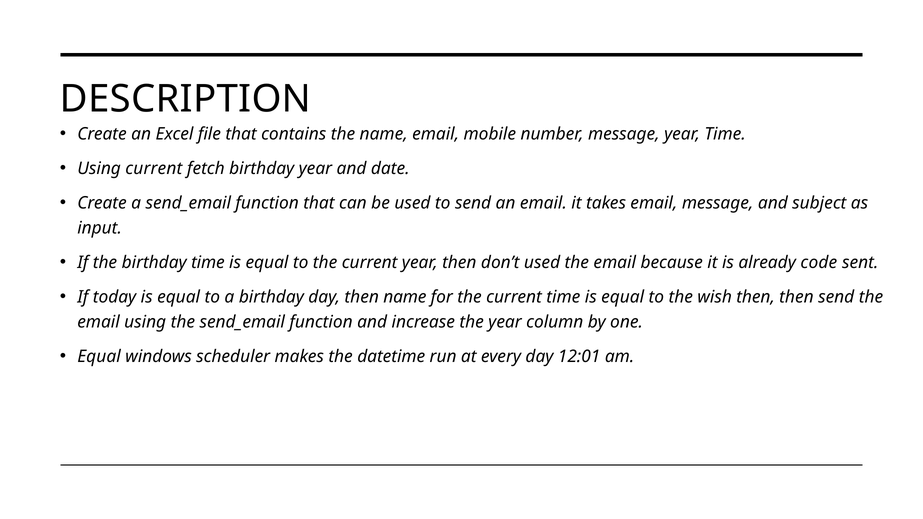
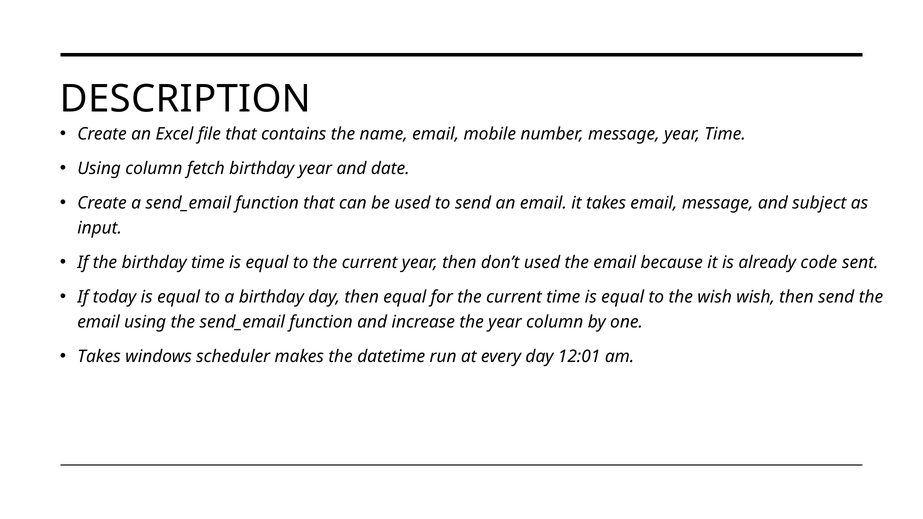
Using current: current -> column
then name: name -> equal
wish then: then -> wish
Equal at (99, 356): Equal -> Takes
